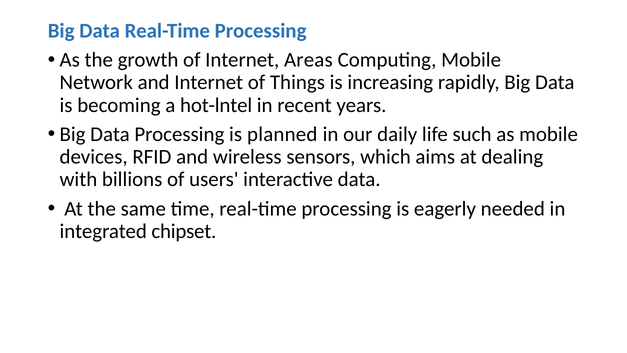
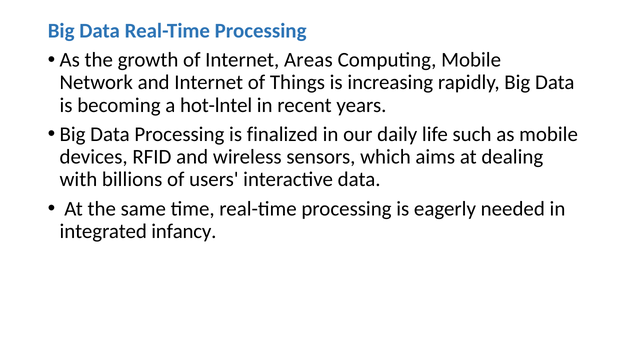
planned: planned -> finalized
chipset: chipset -> infancy
